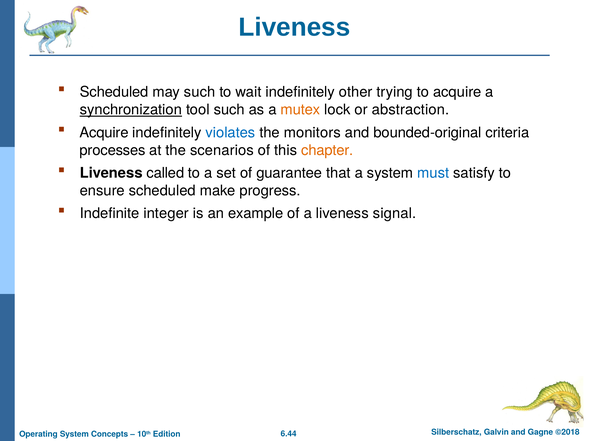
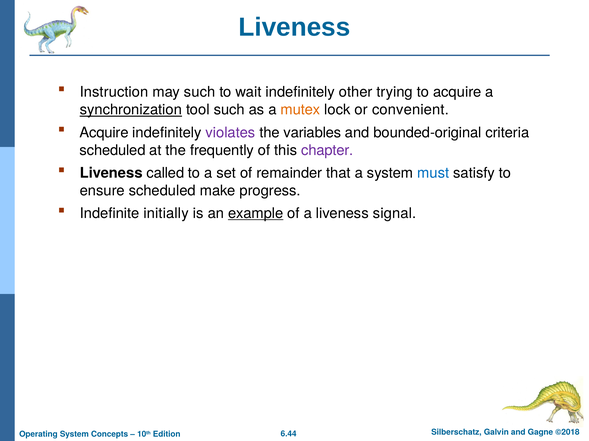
Scheduled at (114, 92): Scheduled -> Instruction
abstraction: abstraction -> convenient
violates colour: blue -> purple
monitors: monitors -> variables
processes at (113, 150): processes -> scheduled
scenarios: scenarios -> frequently
chapter colour: orange -> purple
guarantee: guarantee -> remainder
integer: integer -> initially
example underline: none -> present
